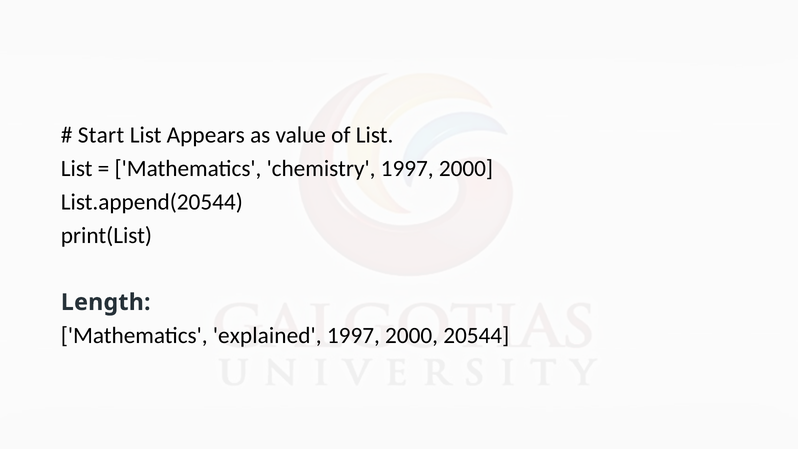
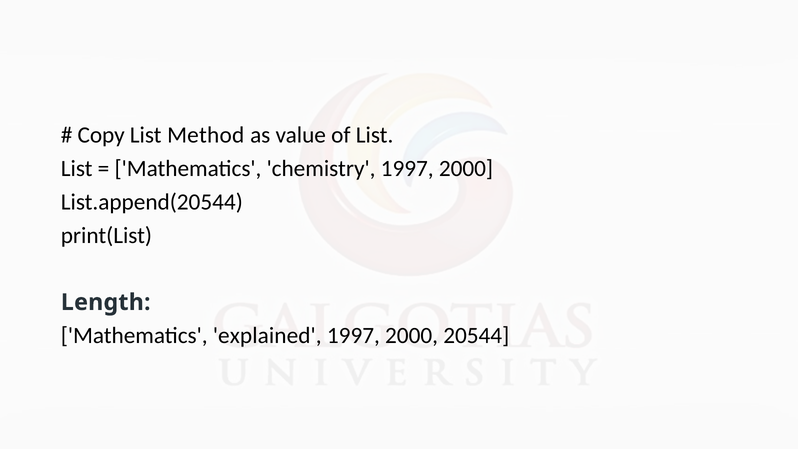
Start: Start -> Copy
Appears: Appears -> Method
